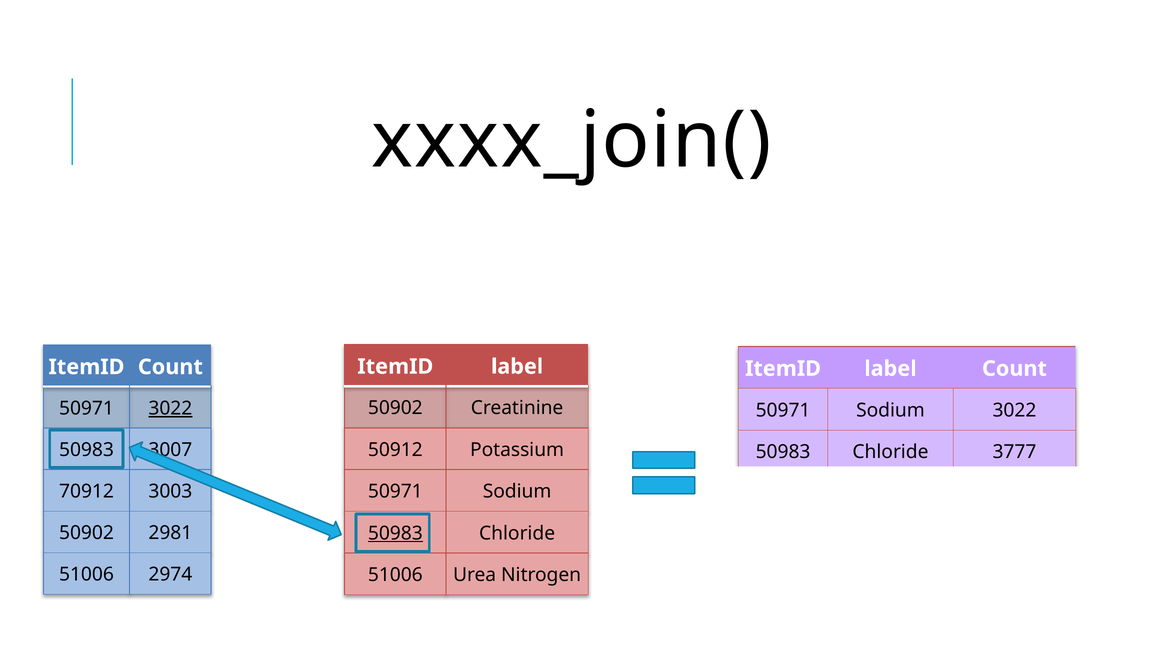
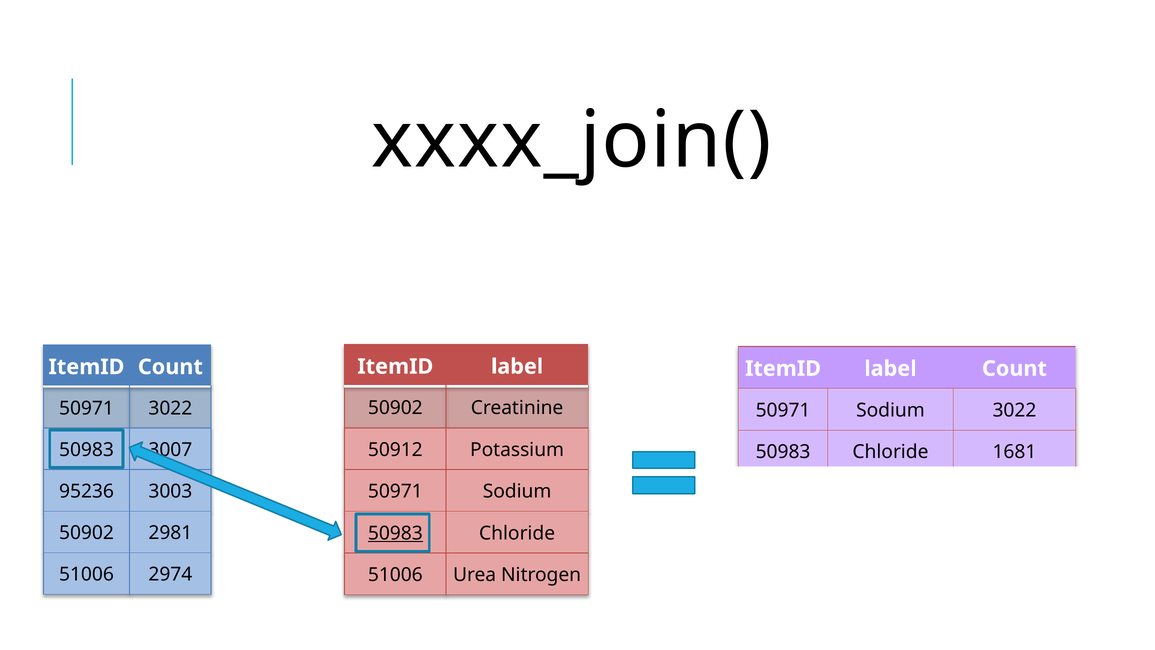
3022 at (170, 408) underline: present -> none
3777: 3777 -> 1681
70912: 70912 -> 95236
